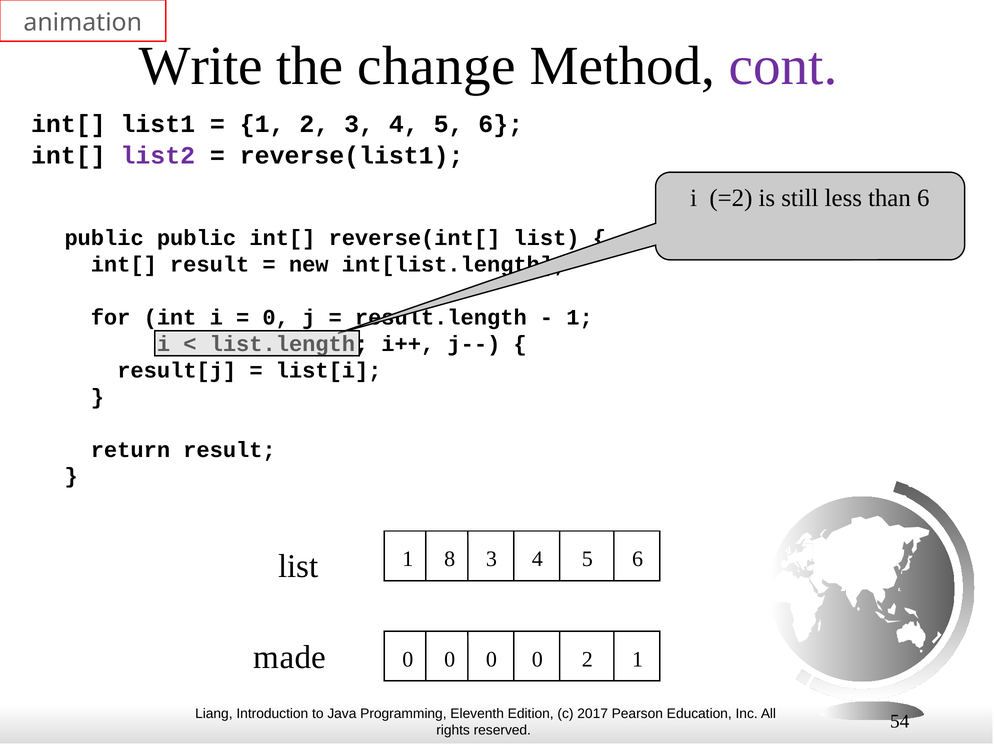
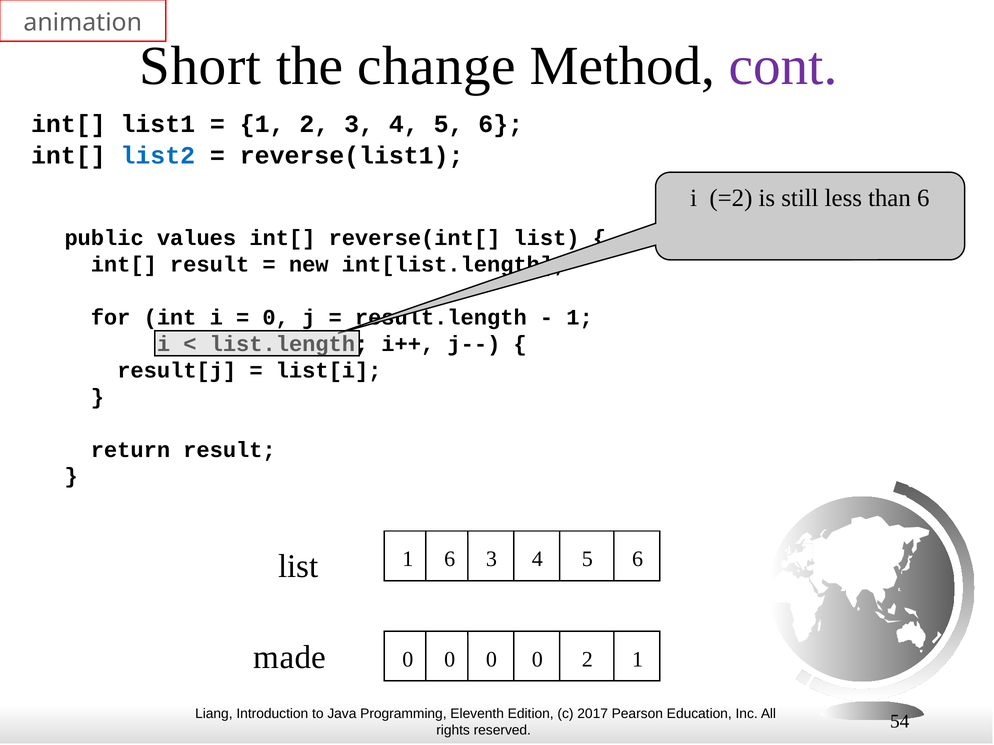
Write: Write -> Short
list2 colour: purple -> blue
public public: public -> values
1 8: 8 -> 6
